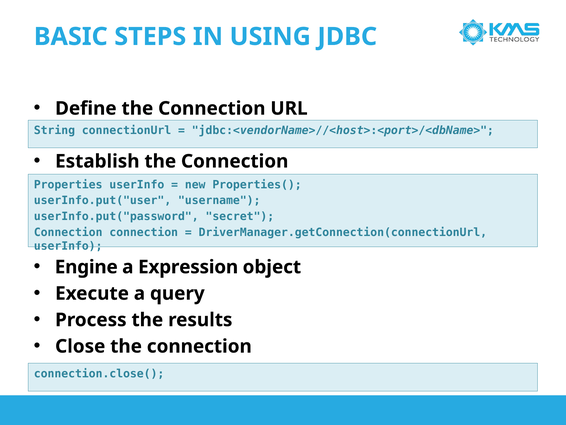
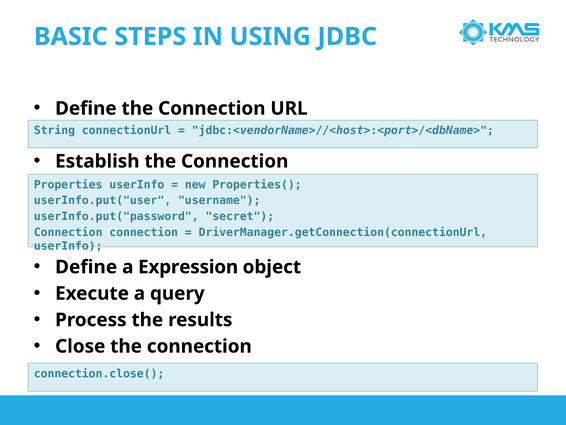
Engine at (86, 267): Engine -> Define
